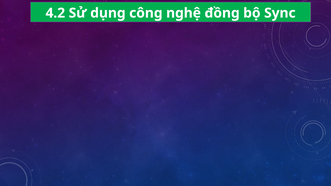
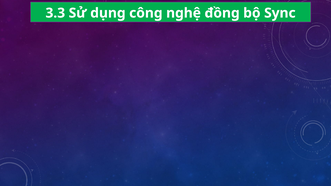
4.2: 4.2 -> 3.3
